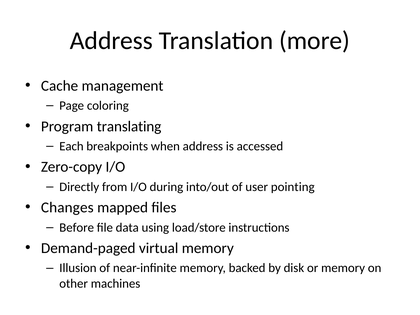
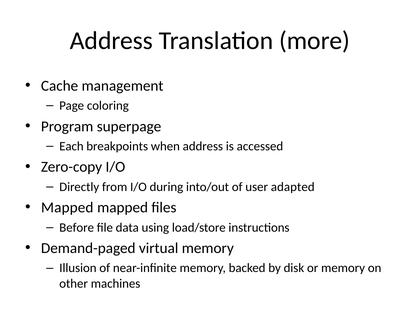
translating: translating -> superpage
pointing: pointing -> adapted
Changes at (67, 208): Changes -> Mapped
